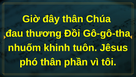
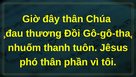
khinh: khinh -> thanh
